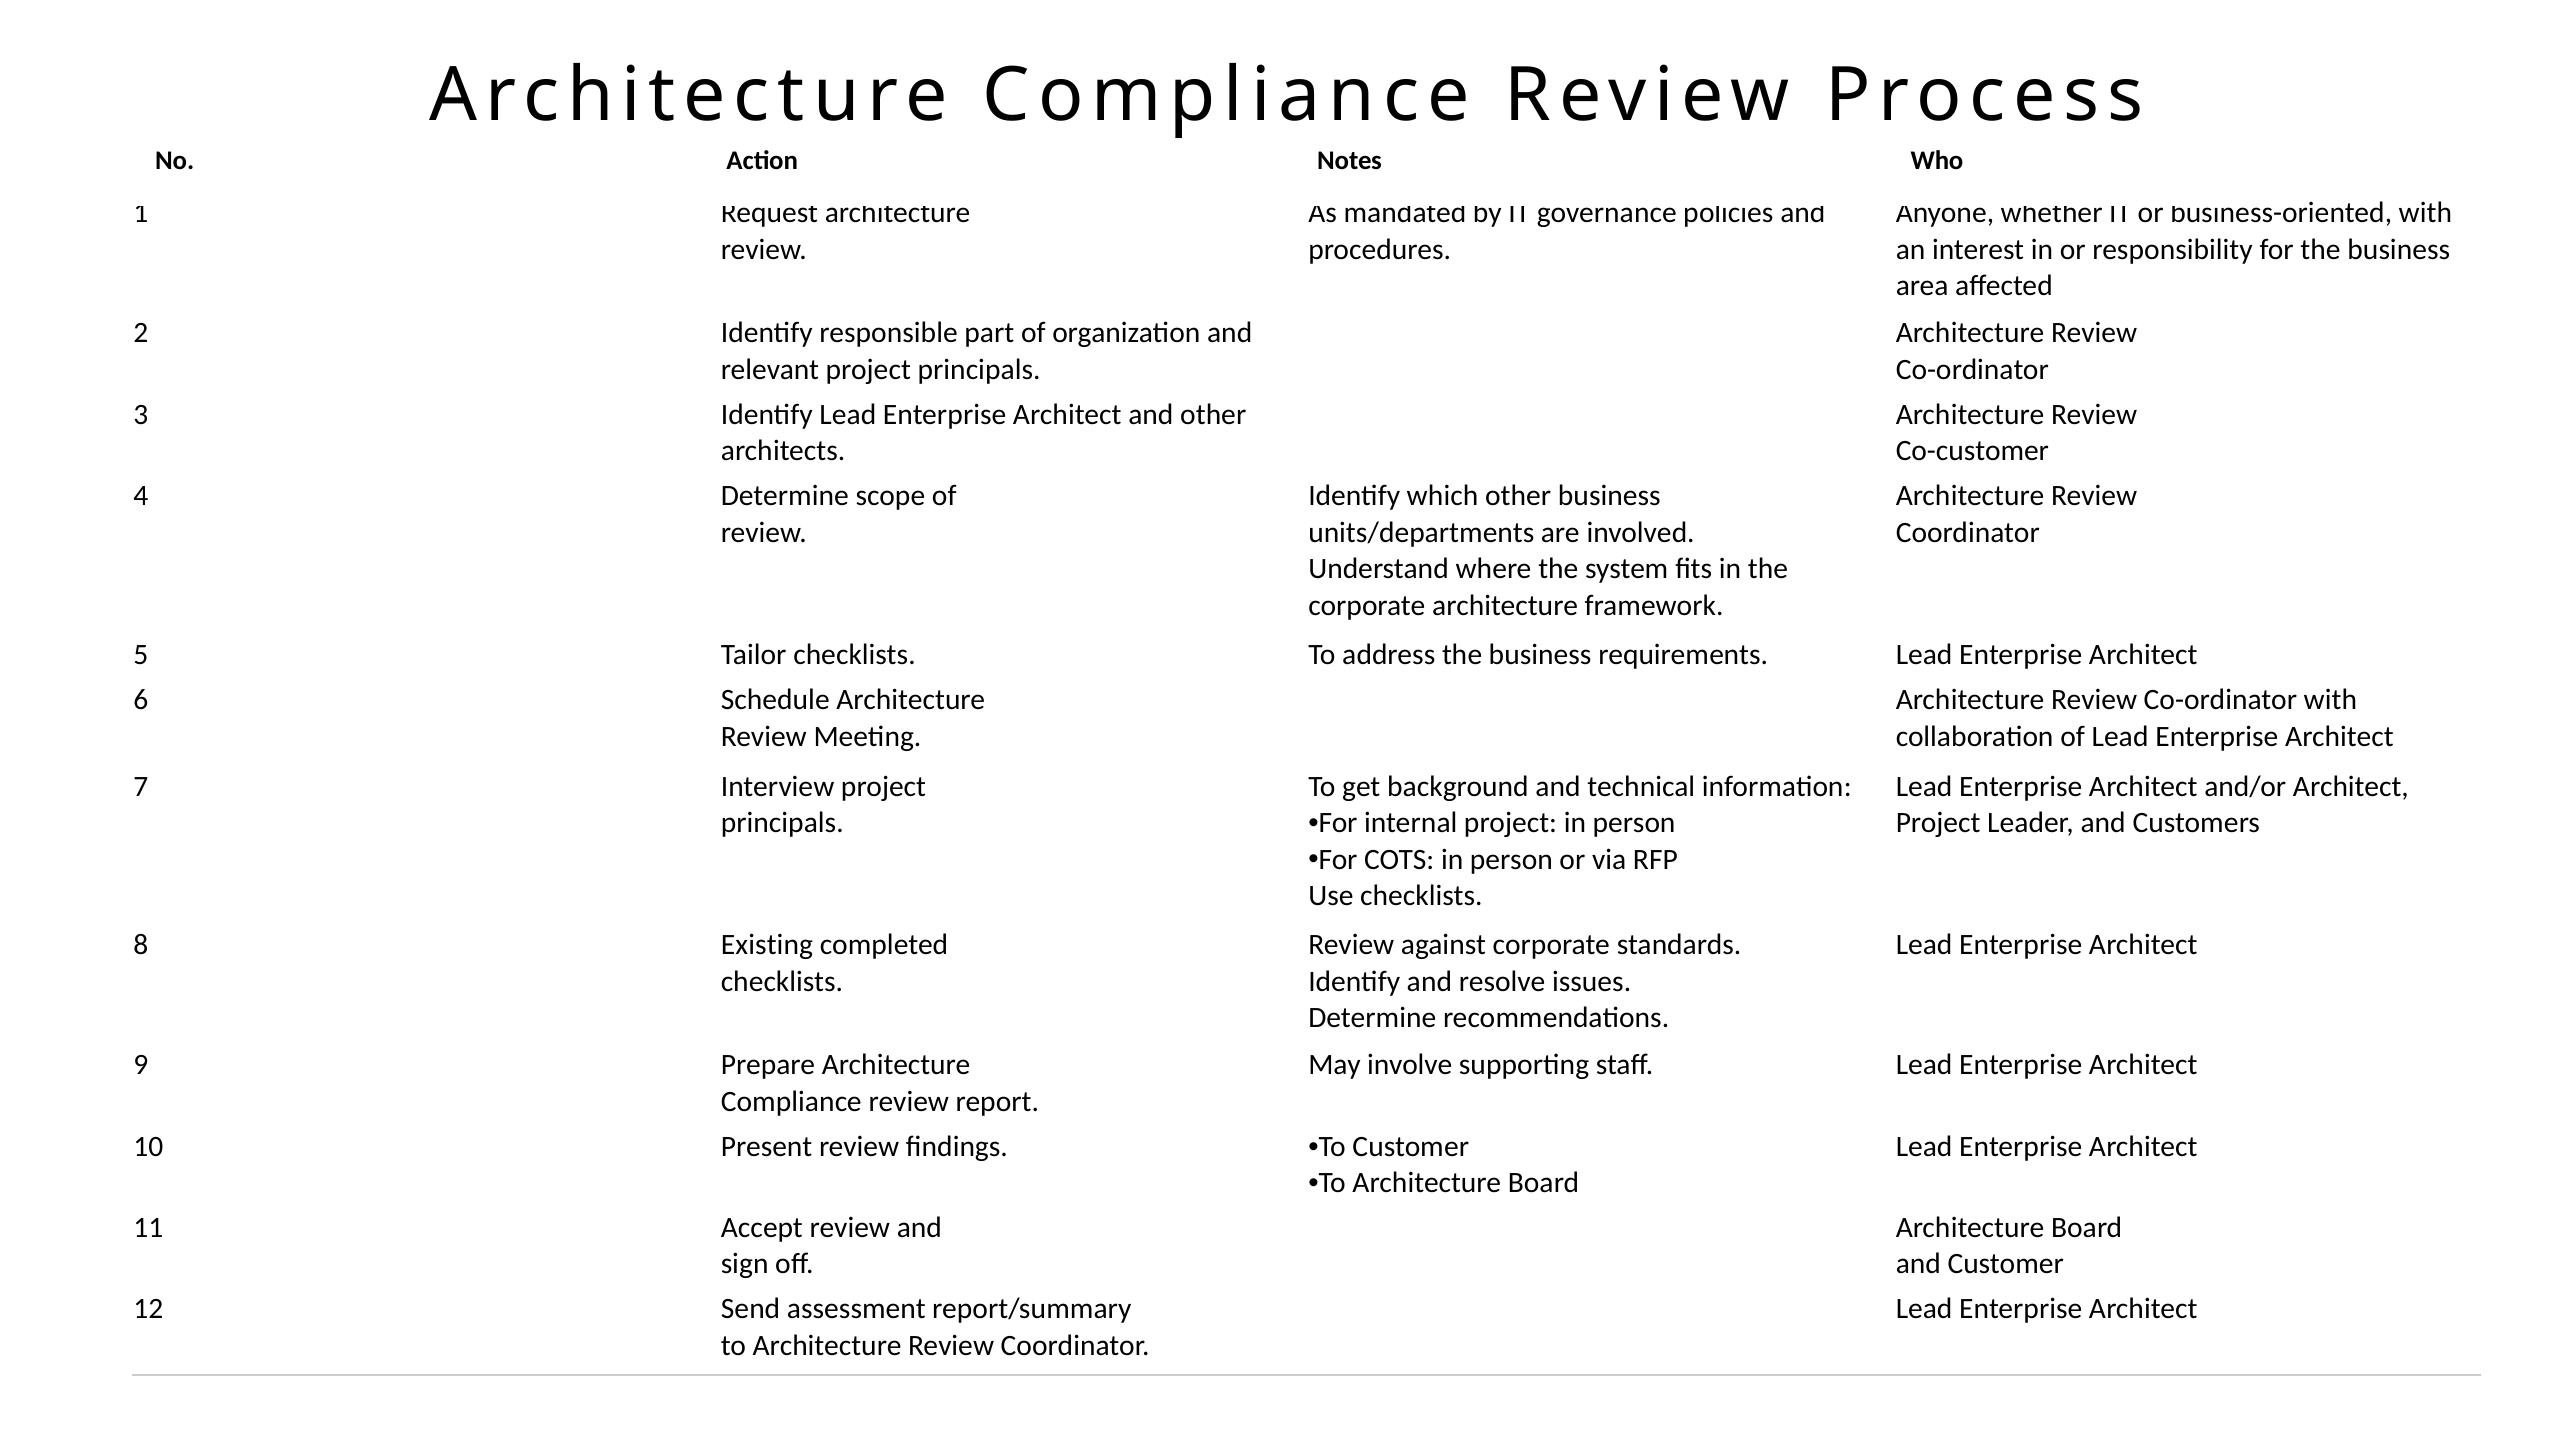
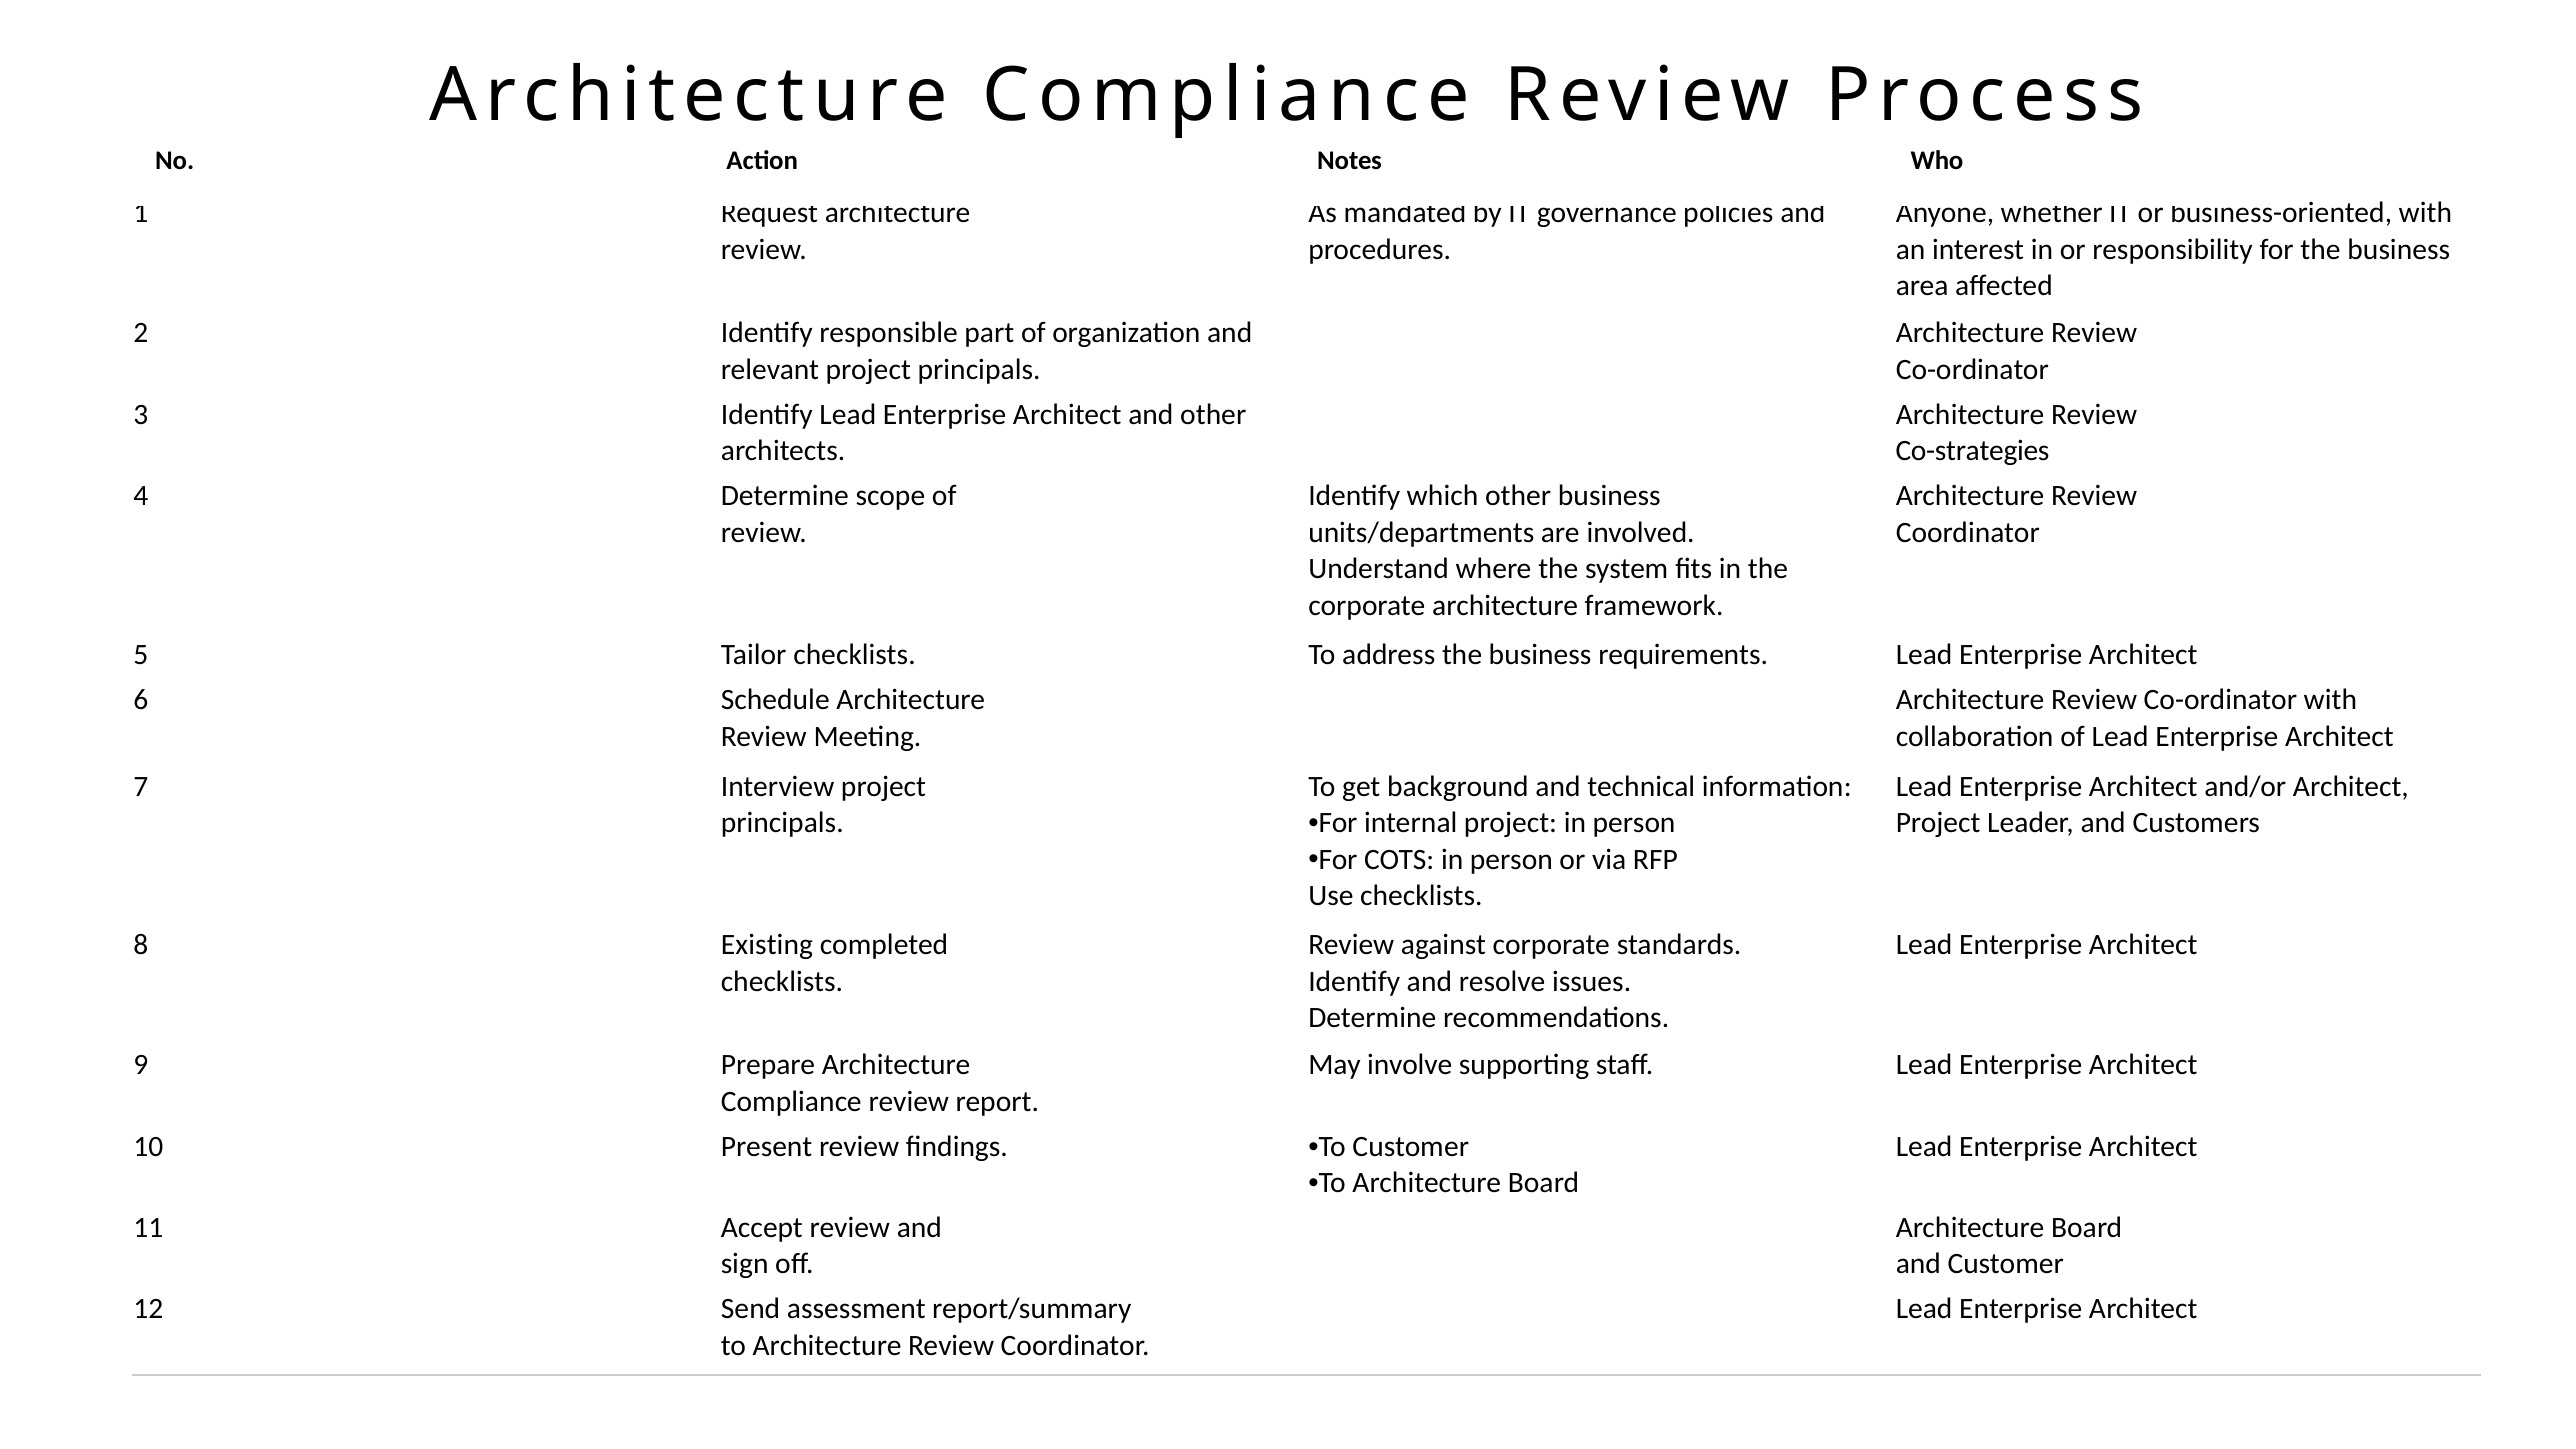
Co-customer: Co-customer -> Co-strategies
